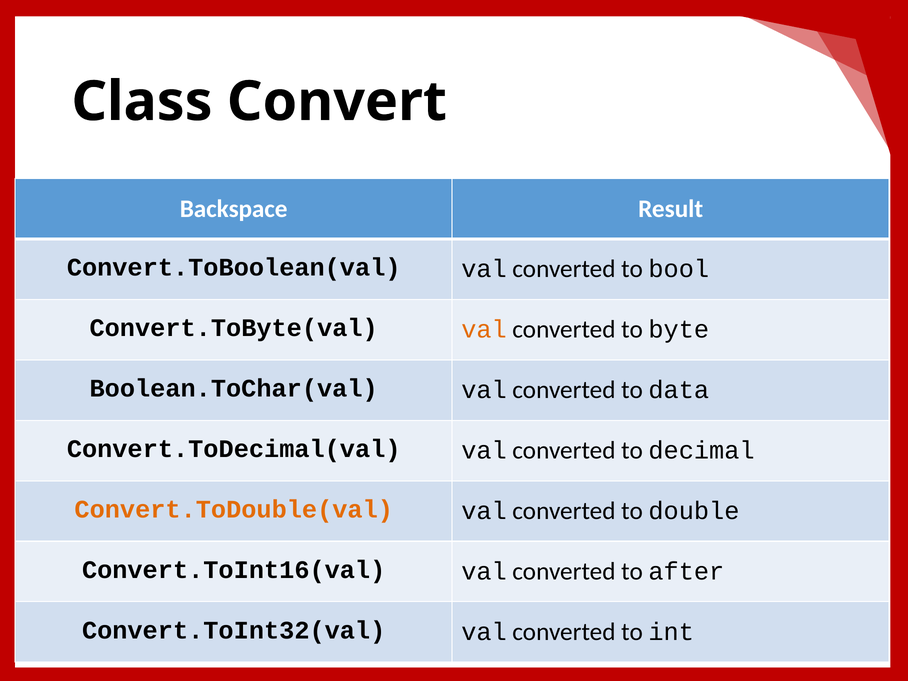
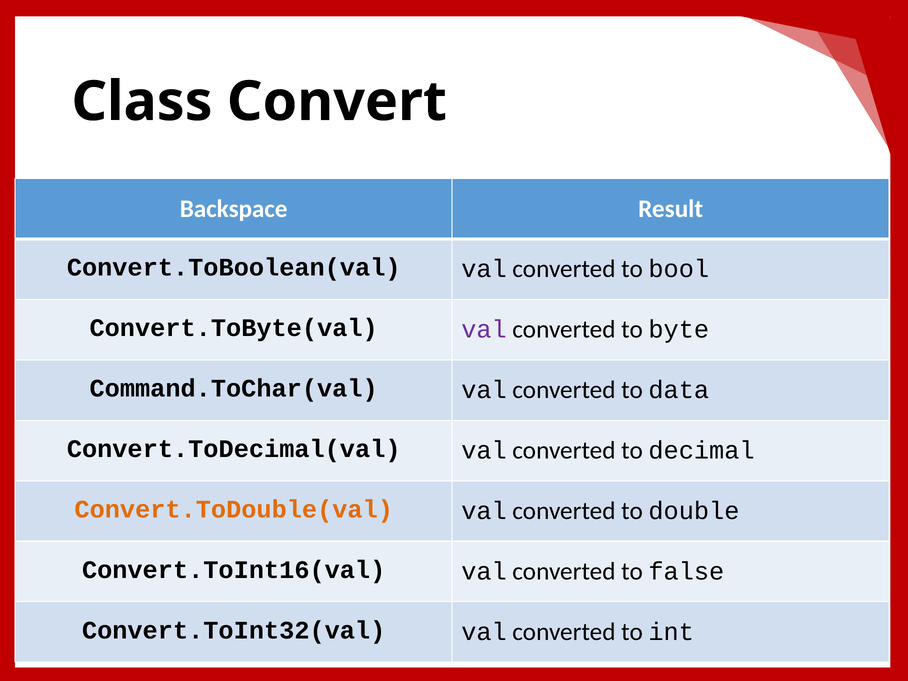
val at (484, 330) colour: orange -> purple
Boolean.ToChar(val: Boolean.ToChar(val -> Command.ToChar(val
after: after -> false
